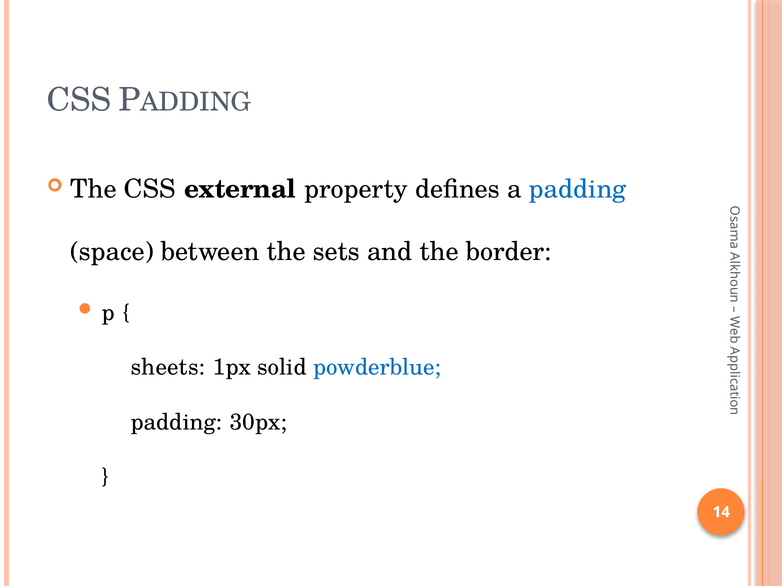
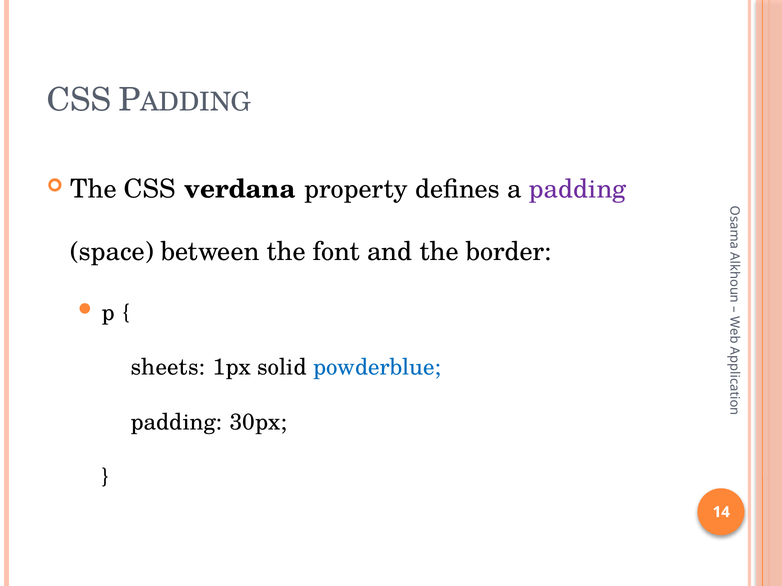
external: external -> verdana
padding at (578, 189) colour: blue -> purple
sets: sets -> font
